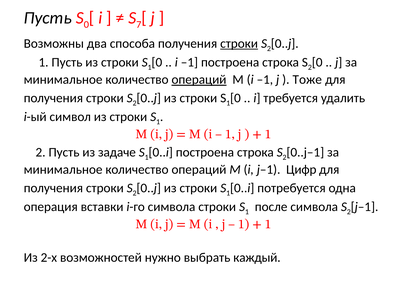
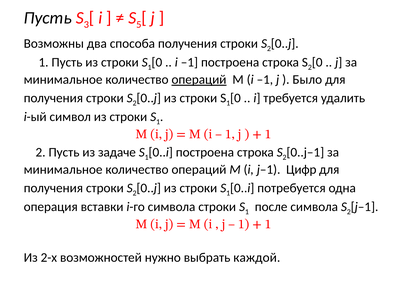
0 at (86, 25): 0 -> 3
7: 7 -> 5
строки at (239, 44) underline: present -> none
Тоже: Тоже -> Было
каждый: каждый -> каждой
